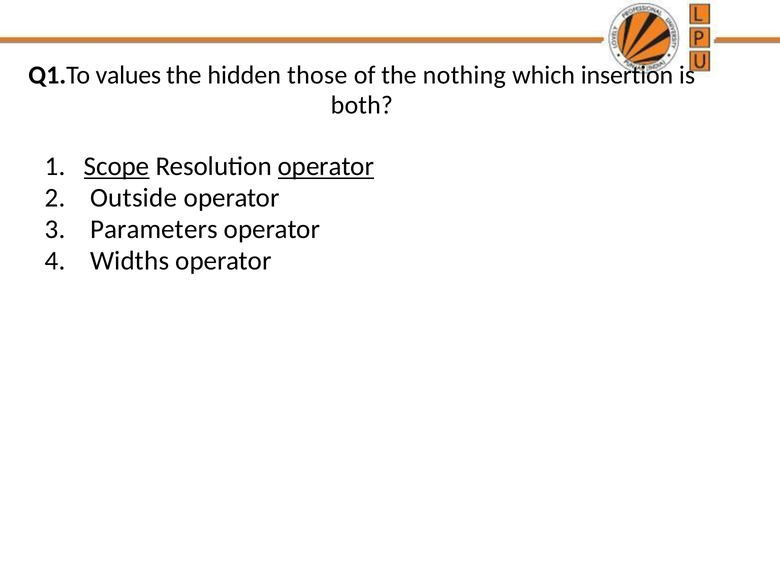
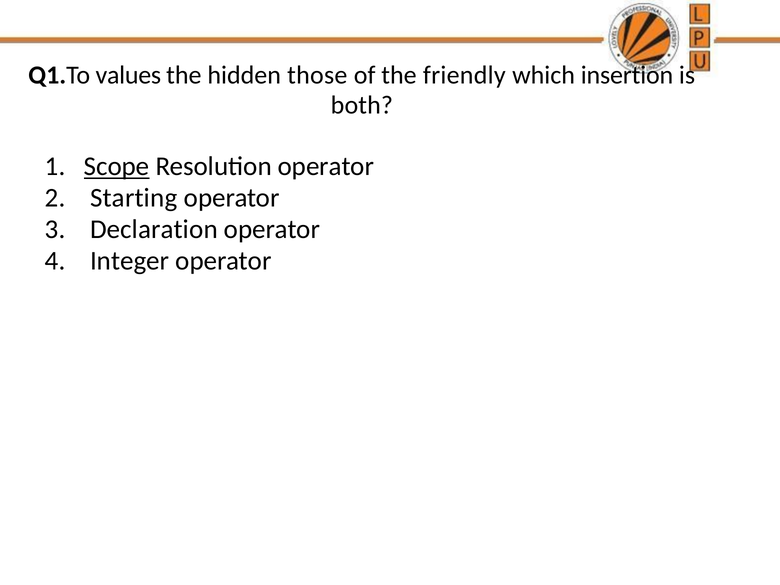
nothing: nothing -> friendly
operator at (326, 167) underline: present -> none
Outside: Outside -> Starting
Parameters: Parameters -> Declaration
Widths: Widths -> Integer
